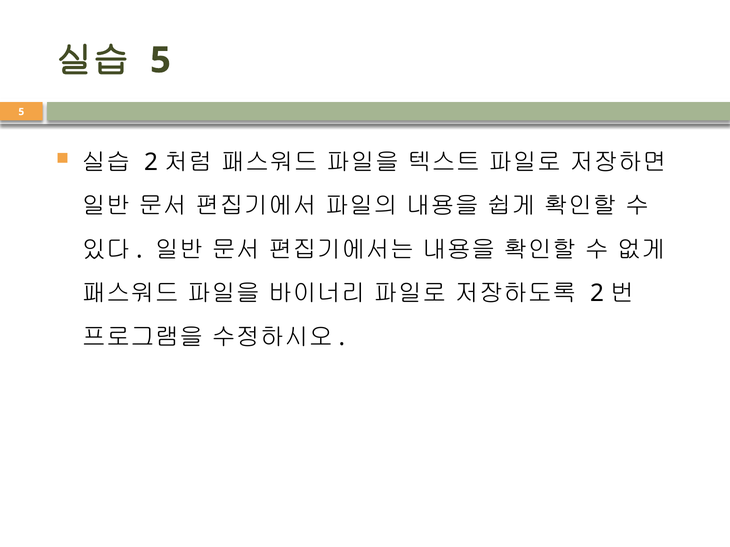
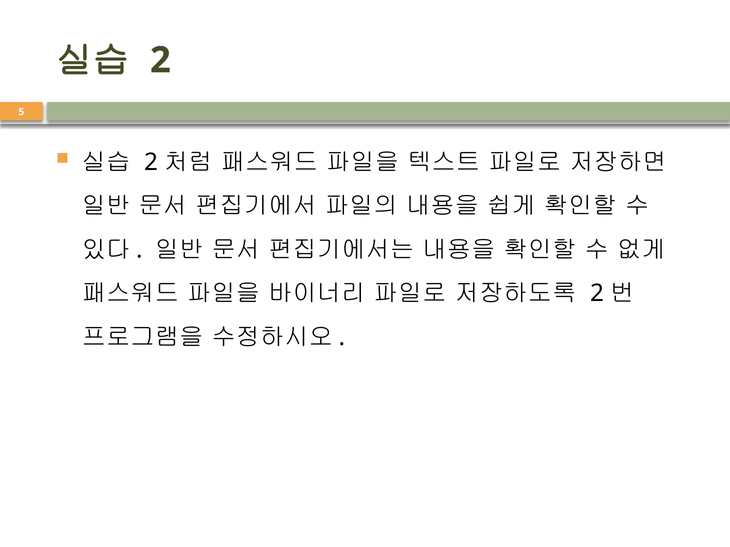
5 at (160, 60): 5 -> 2
